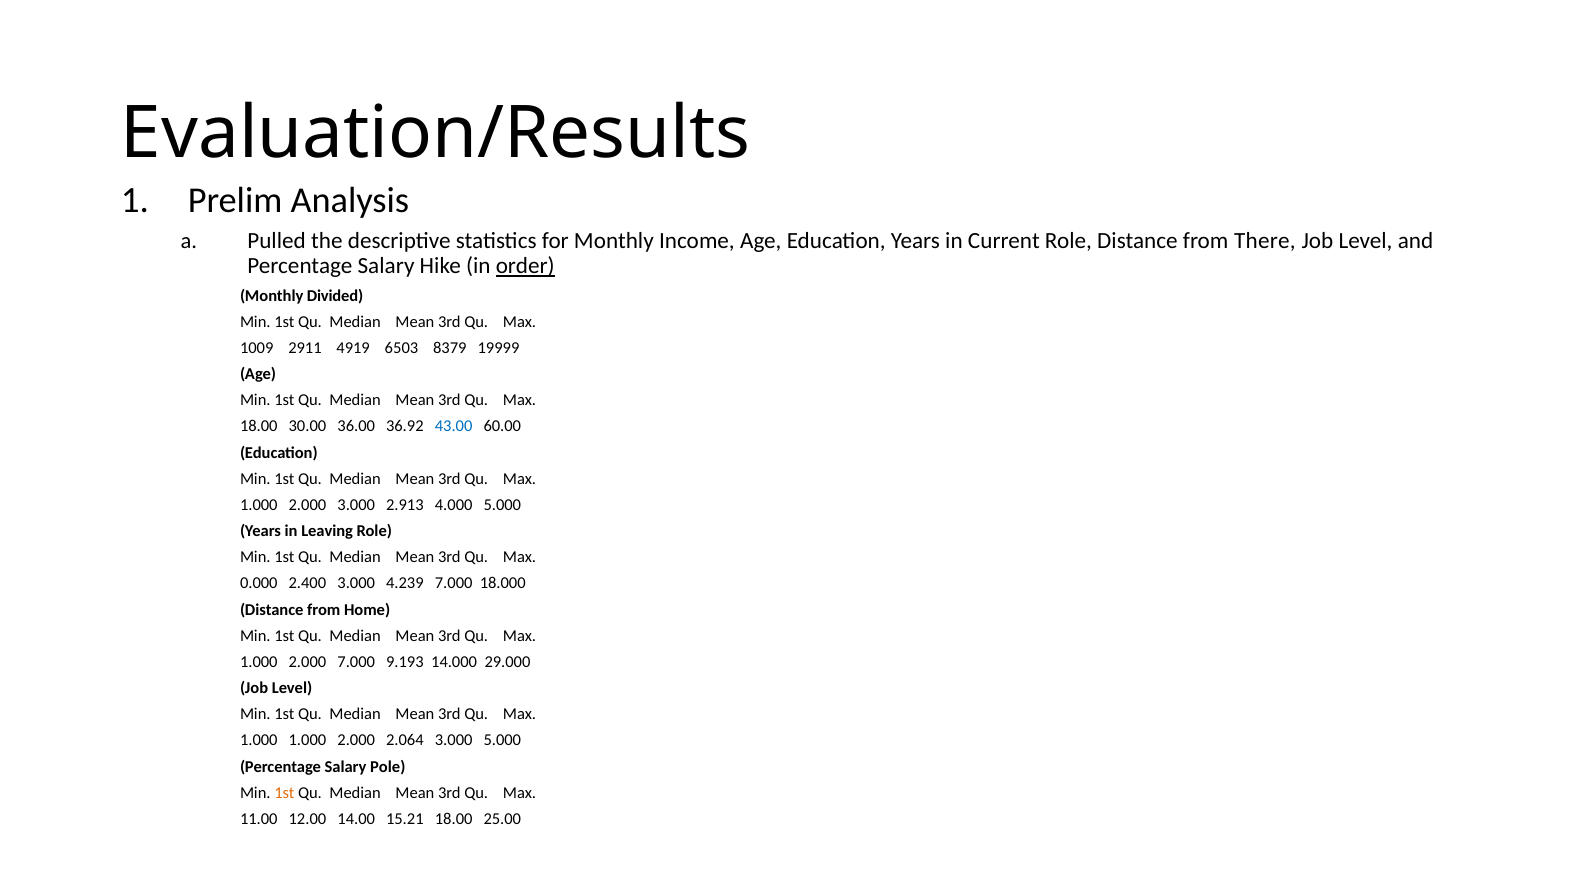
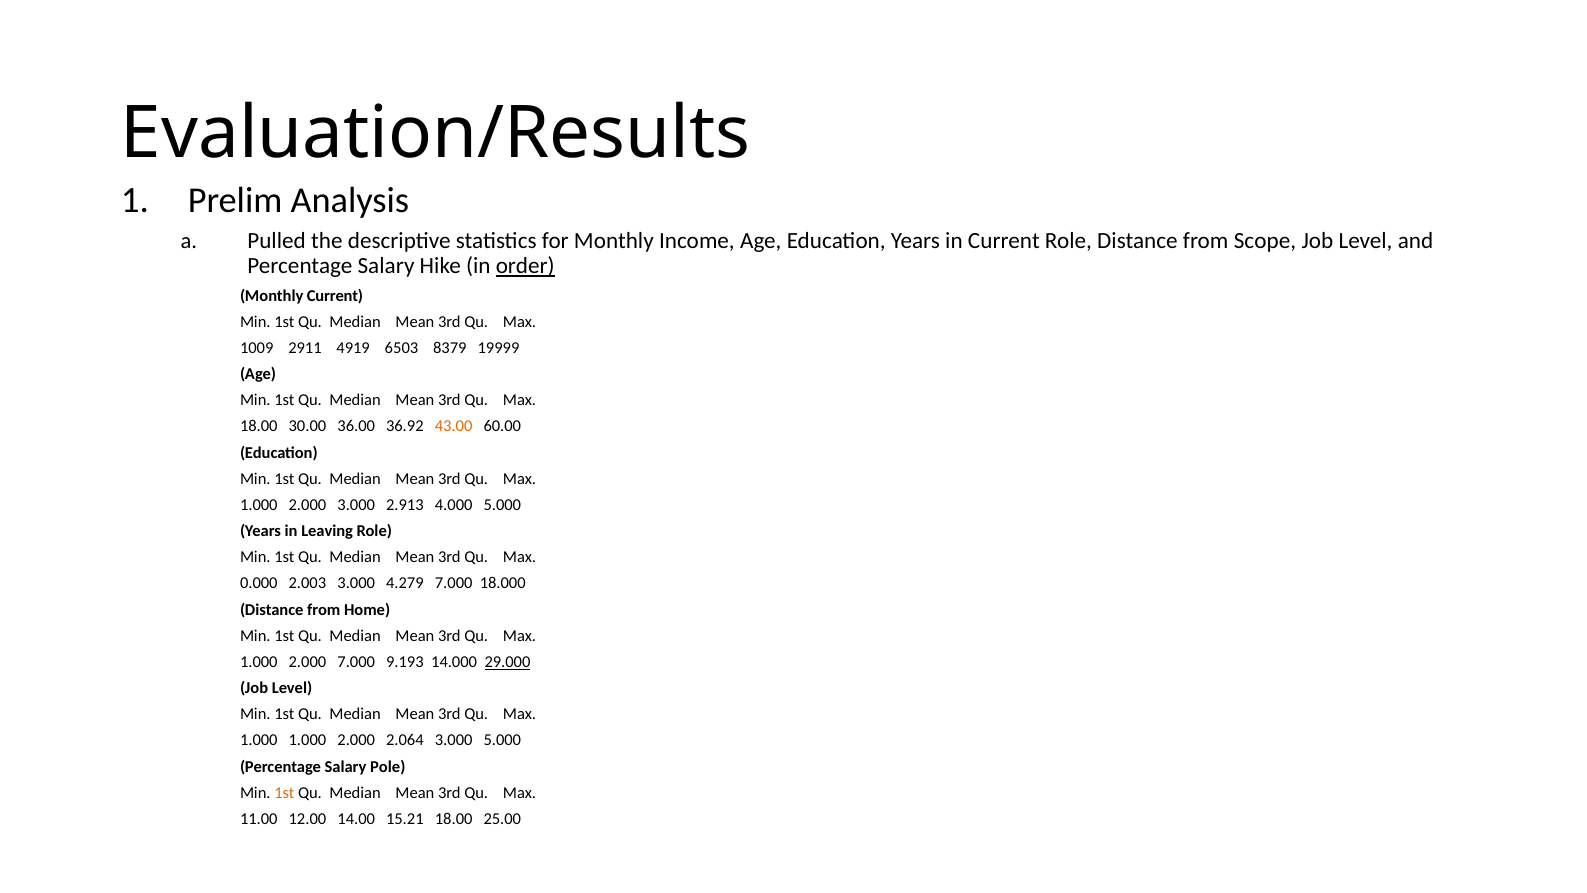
There: There -> Scope
Monthly Divided: Divided -> Current
43.00 colour: blue -> orange
2.400: 2.400 -> 2.003
4.239: 4.239 -> 4.279
29.000 underline: none -> present
